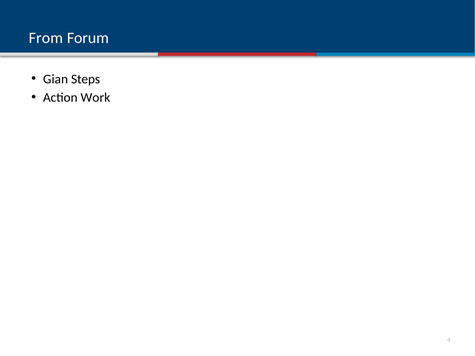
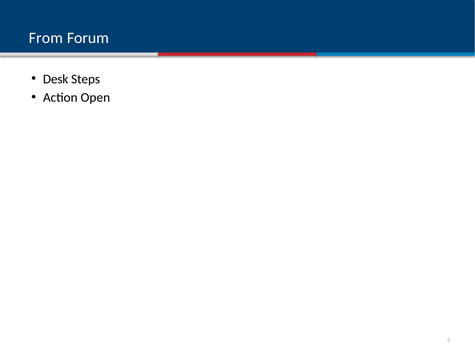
Gian: Gian -> Desk
Work: Work -> Open
